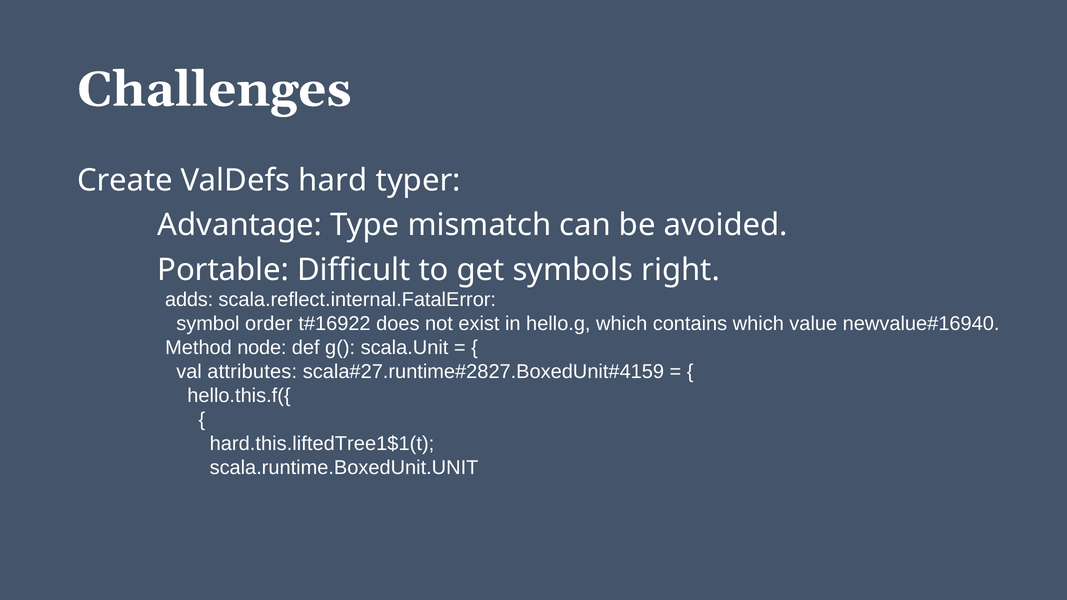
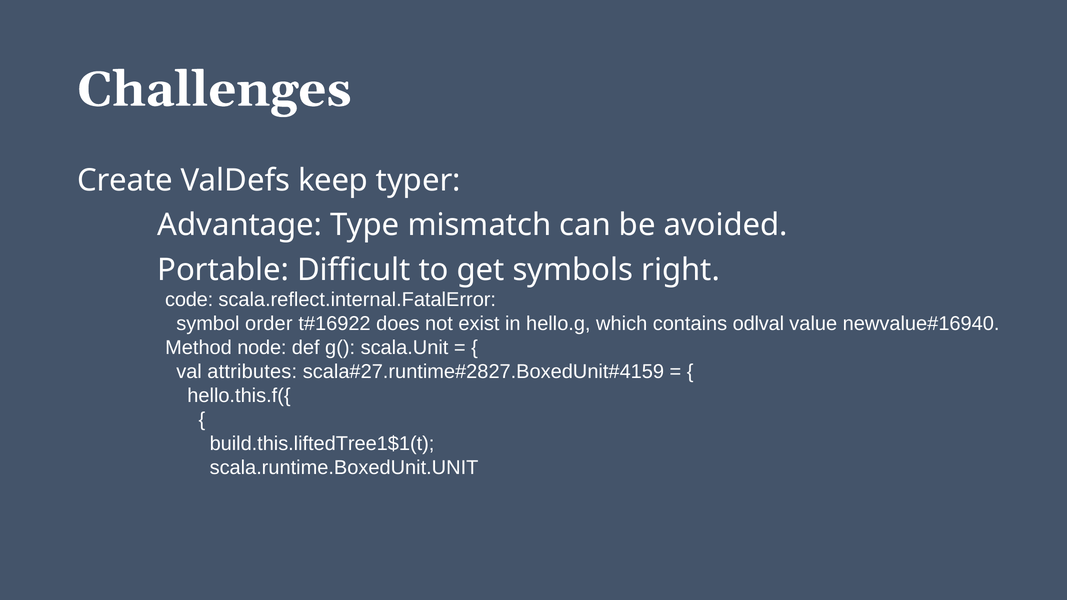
hard: hard -> keep
adds: adds -> code
contains which: which -> odlval
hard.this.liftedTree1$1(t: hard.this.liftedTree1$1(t -> build.this.liftedTree1$1(t
